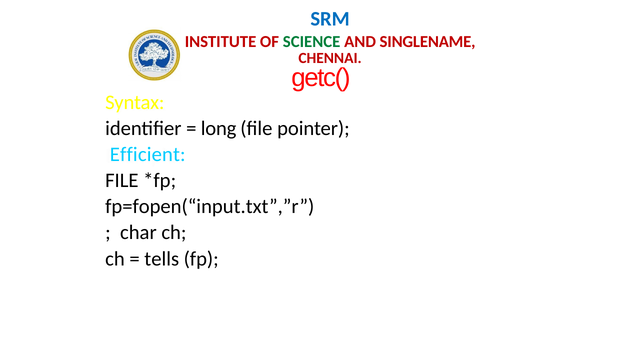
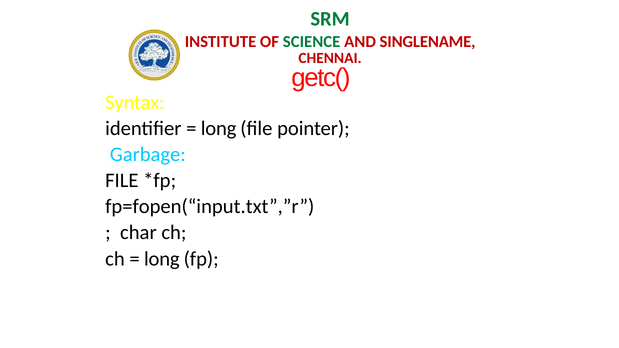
SRM colour: blue -> green
Efficient: Efficient -> Garbage
tells at (162, 259): tells -> long
